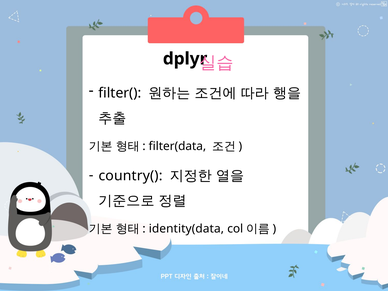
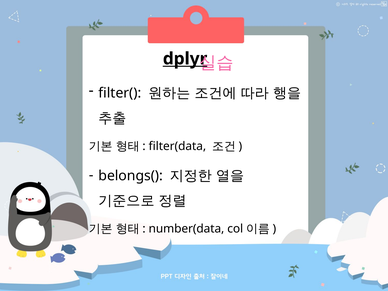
dplyr underline: none -> present
country(: country( -> belongs(
identity(data: identity(data -> number(data
